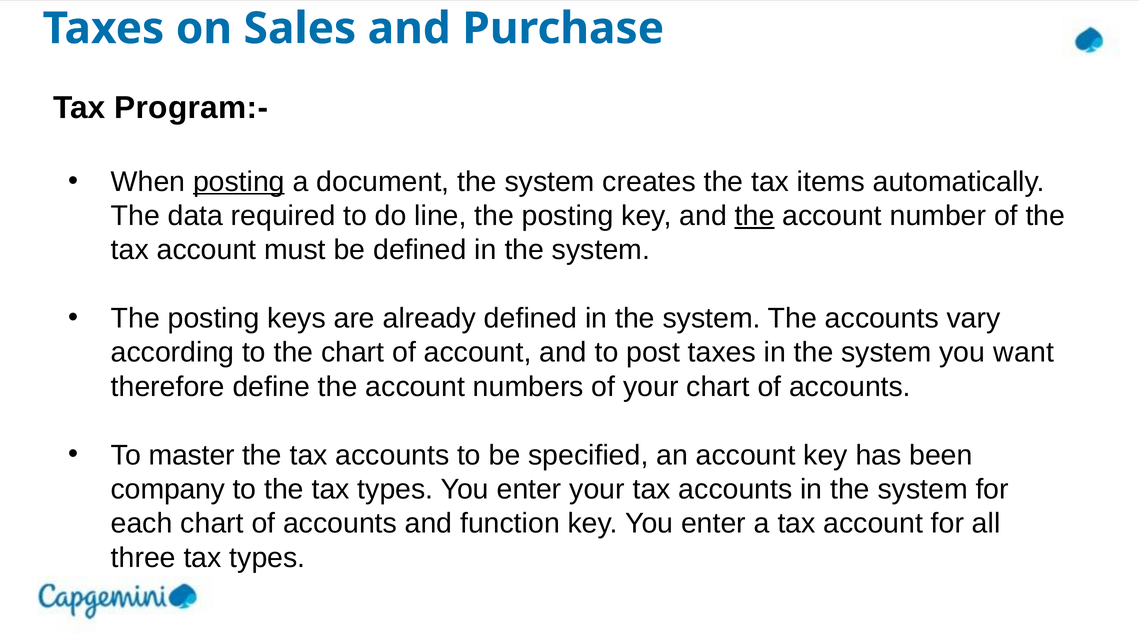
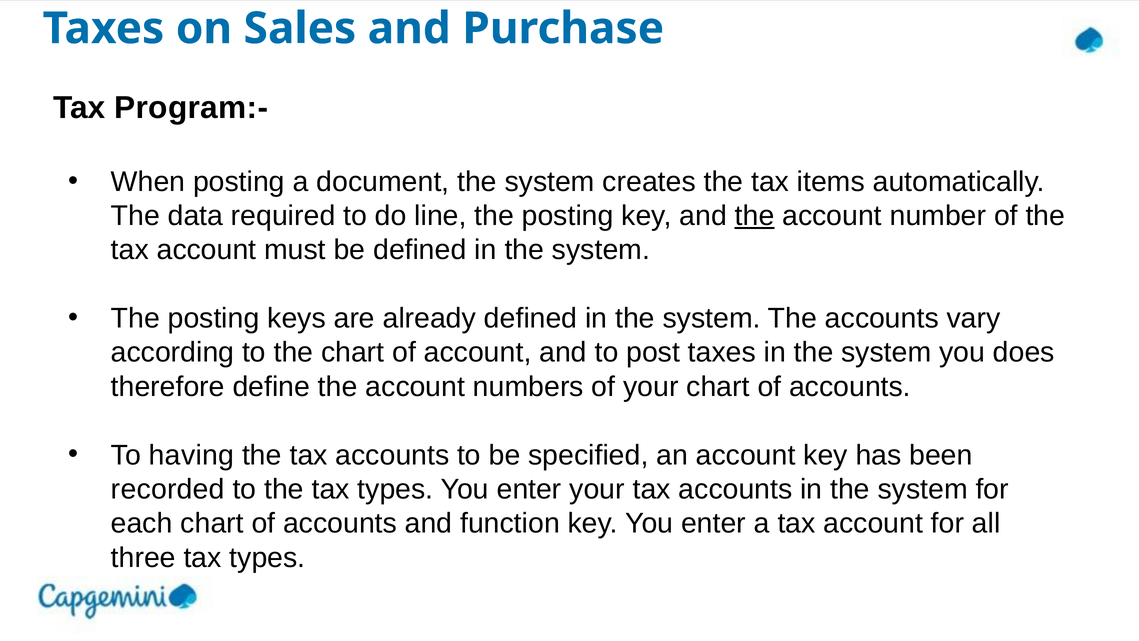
posting at (239, 182) underline: present -> none
want: want -> does
master: master -> having
company: company -> recorded
